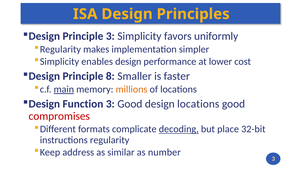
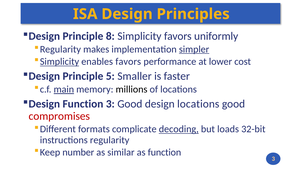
Principle 3: 3 -> 8
simpler underline: none -> present
Simplicity at (59, 62) underline: none -> present
enables design: design -> favors
8: 8 -> 5
millions colour: orange -> black
place: place -> loads
address: address -> number
as number: number -> function
